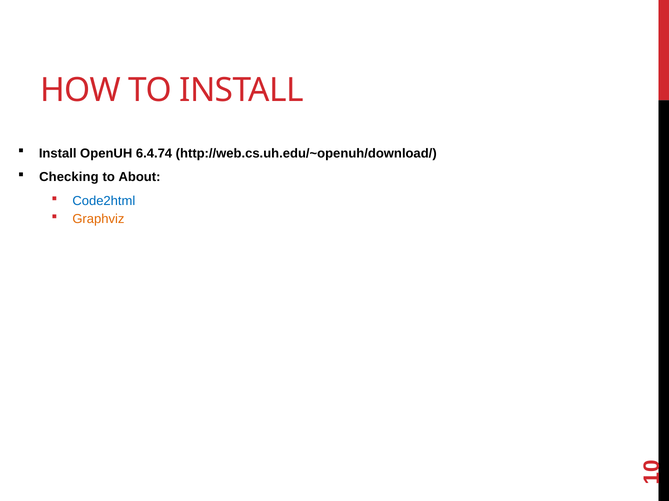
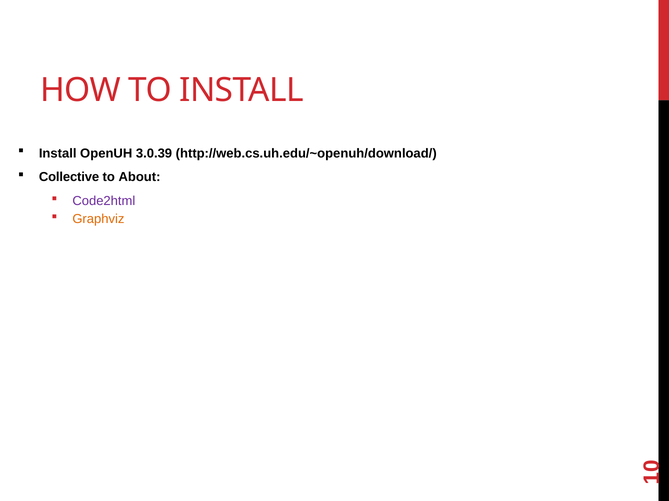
6.4.74: 6.4.74 -> 3.0.39
Checking: Checking -> Collective
Code2html colour: blue -> purple
